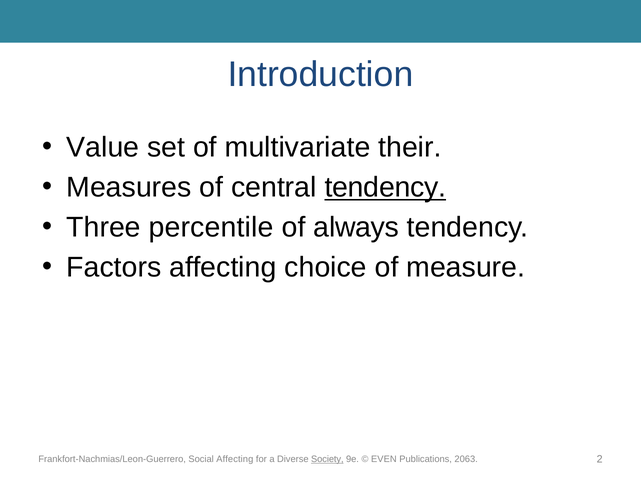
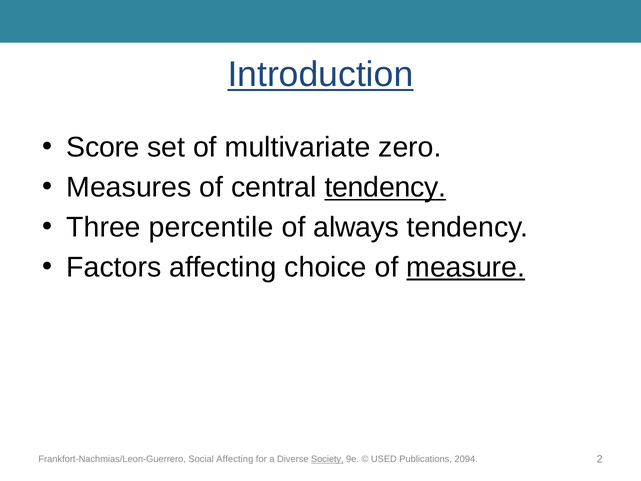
Introduction underline: none -> present
Value: Value -> Score
their: their -> zero
measure underline: none -> present
EVEN: EVEN -> USED
2063: 2063 -> 2094
